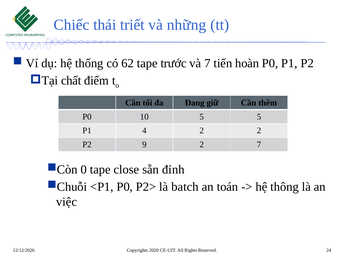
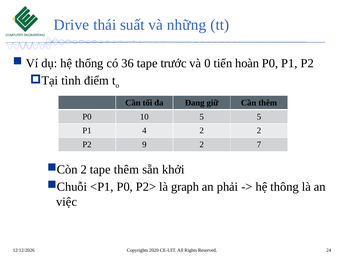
Chiếc: Chiếc -> Drive
triết: triết -> suất
62: 62 -> 36
và 7: 7 -> 0
chất: chất -> tình
0 at (84, 169): 0 -> 2
tape close: close -> thêm
đỉnh: đỉnh -> khởi
batch: batch -> graph
toán: toán -> phải
